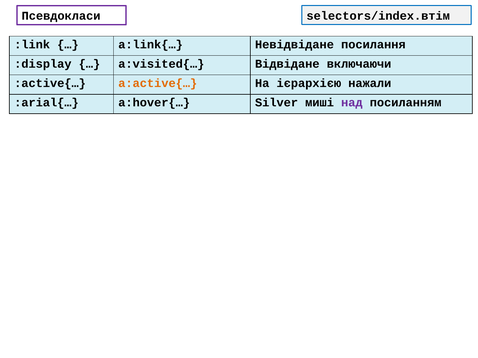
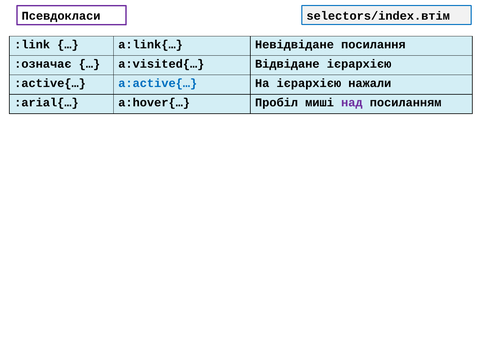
:display: :display -> :означає
Відвідане включаючи: включаючи -> ієрархією
a:active{… colour: orange -> blue
Silver: Silver -> Пробіл
